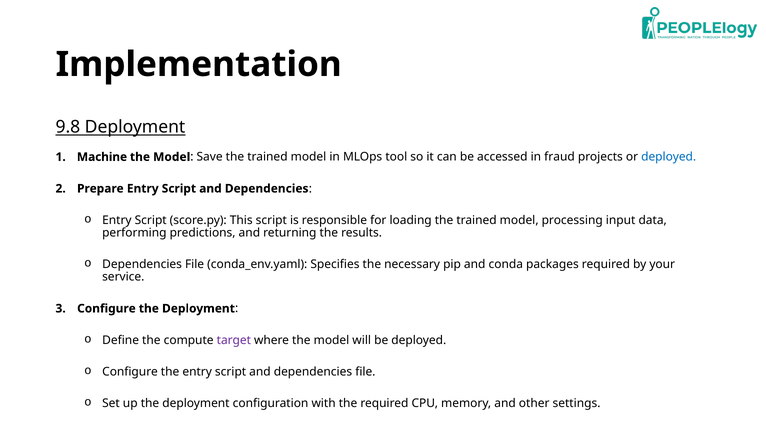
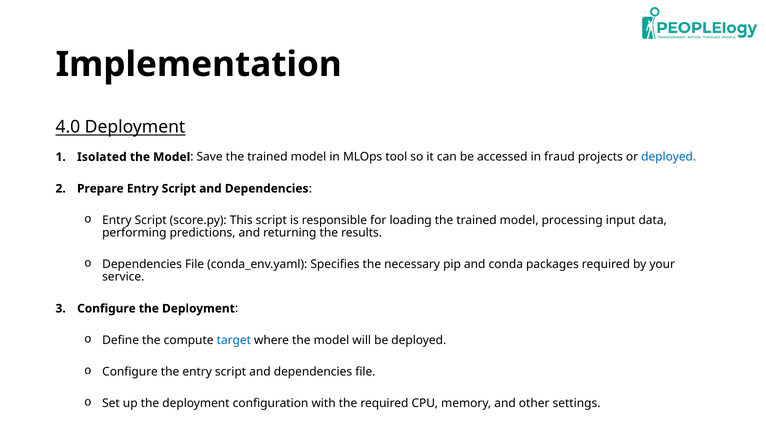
9.8: 9.8 -> 4.0
Machine: Machine -> Isolated
target colour: purple -> blue
